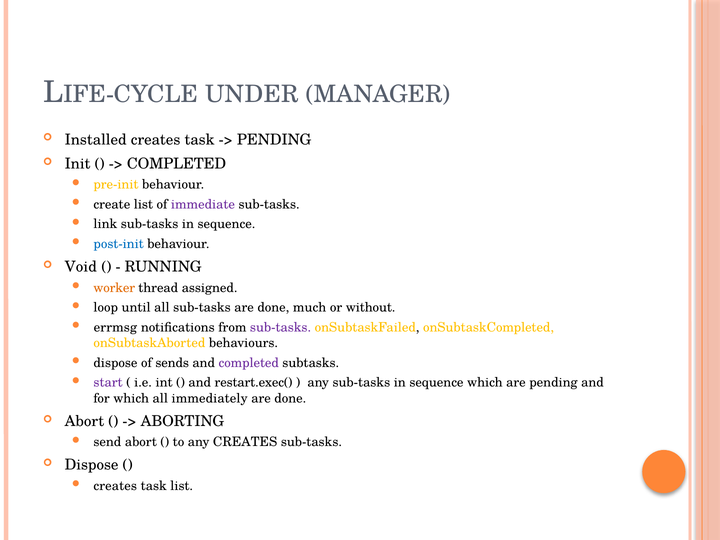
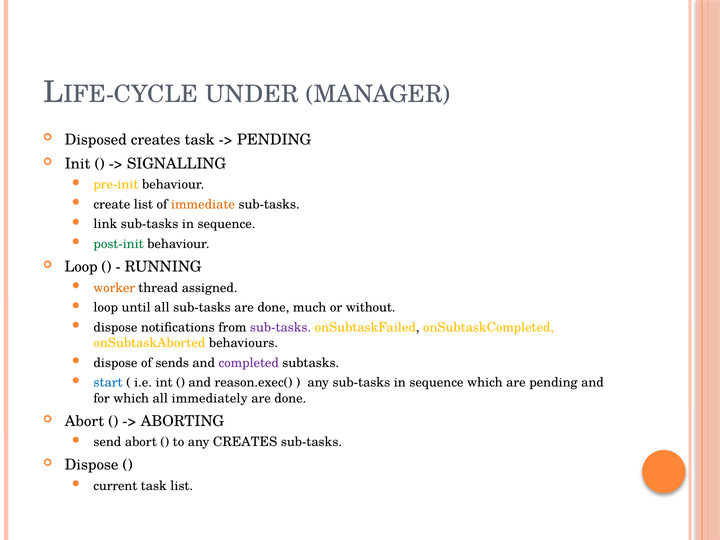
Installed: Installed -> Disposed
COMPLETED at (177, 164): COMPLETED -> SIGNALLING
immediate colour: purple -> orange
post-init colour: blue -> green
Void at (81, 267): Void -> Loop
errmsg at (115, 327): errmsg -> dispose
start colour: purple -> blue
restart.exec(: restart.exec( -> reason.exec(
creates at (115, 486): creates -> current
